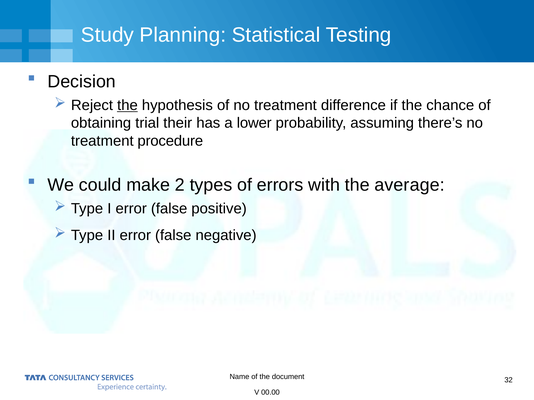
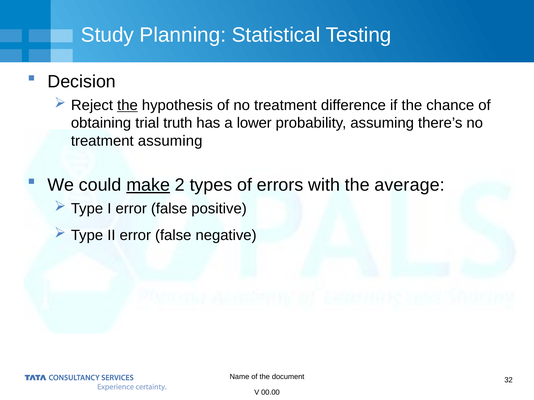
their: their -> truth
treatment procedure: procedure -> assuming
make underline: none -> present
